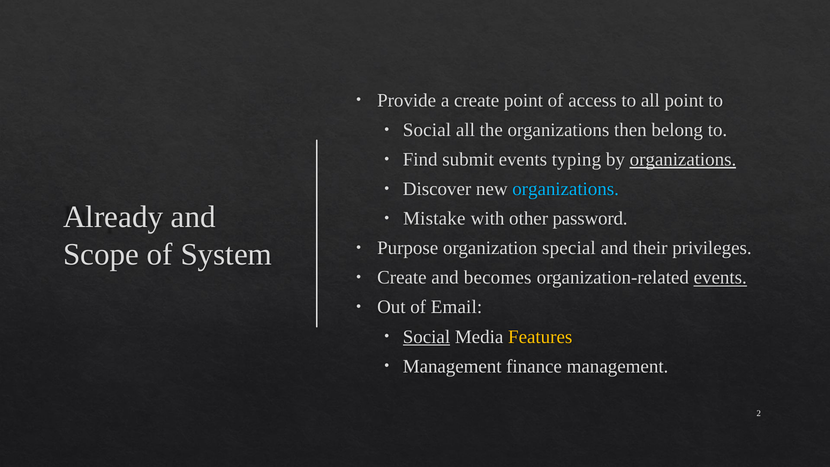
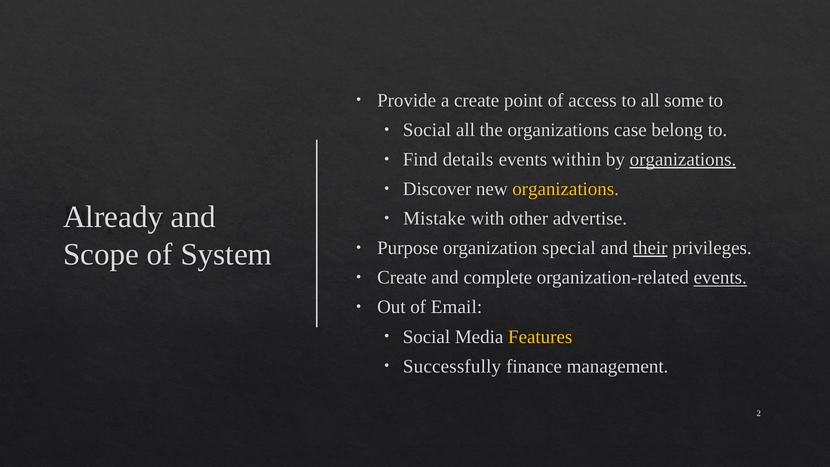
all point: point -> some
then: then -> case
submit: submit -> details
typing: typing -> within
organizations at (566, 189) colour: light blue -> yellow
password: password -> advertise
their underline: none -> present
becomes: becomes -> complete
Social at (426, 337) underline: present -> none
Management at (452, 366): Management -> Successfully
